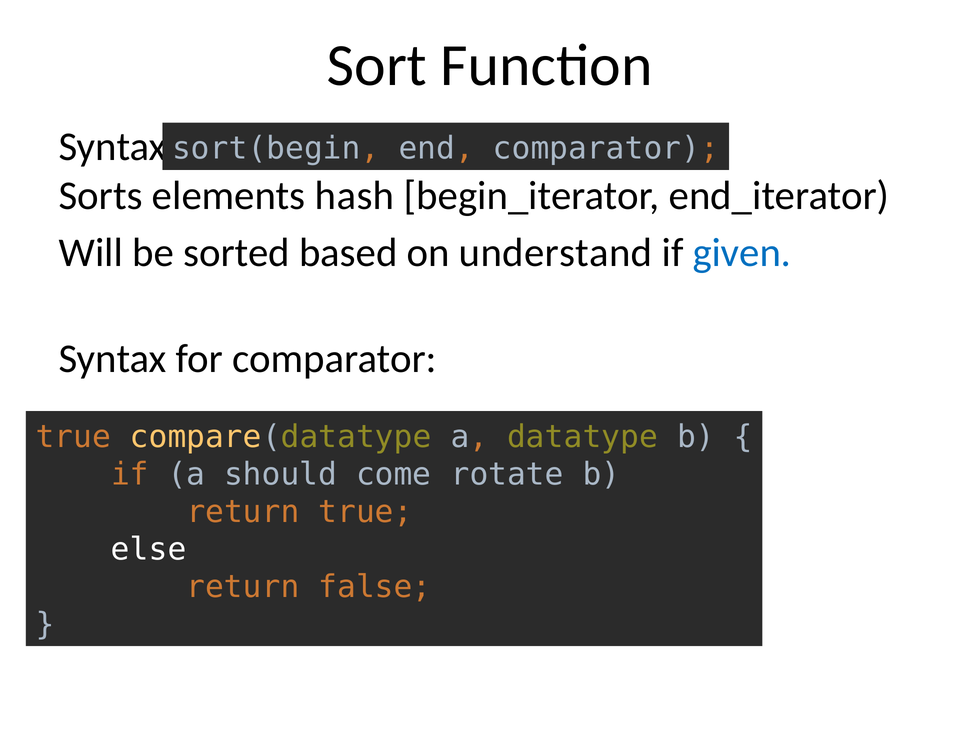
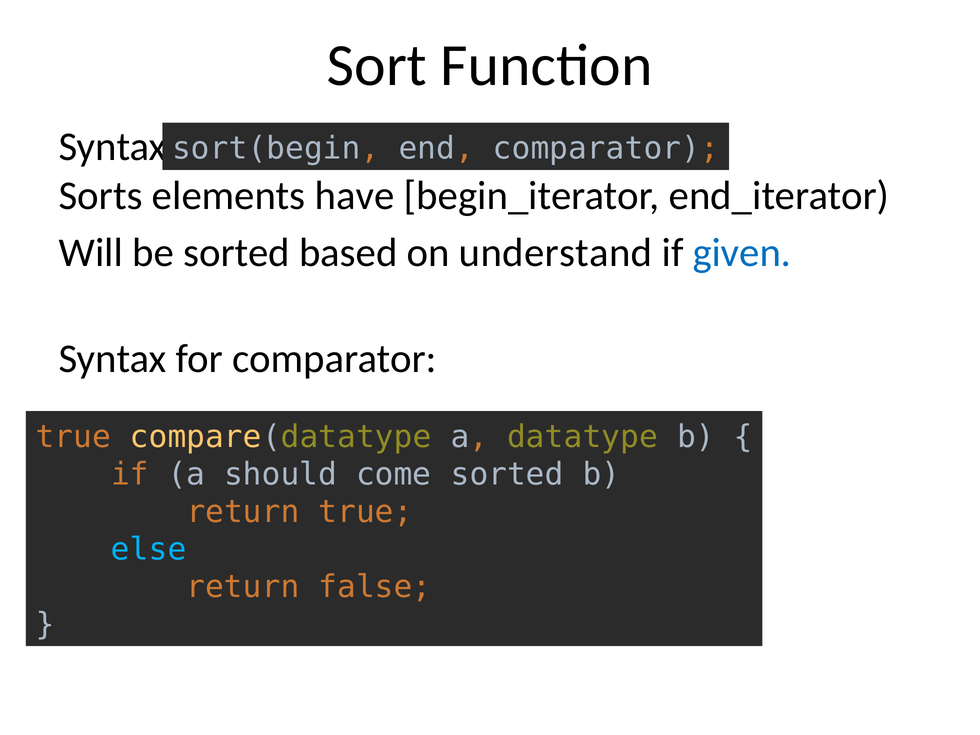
hash: hash -> have
come rotate: rotate -> sorted
else colour: white -> light blue
